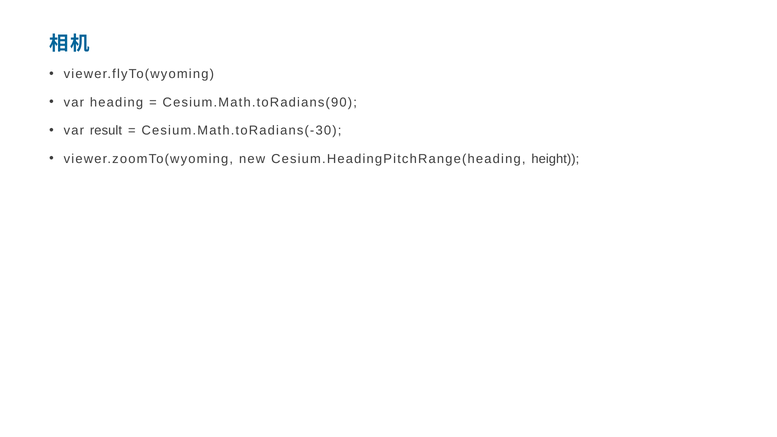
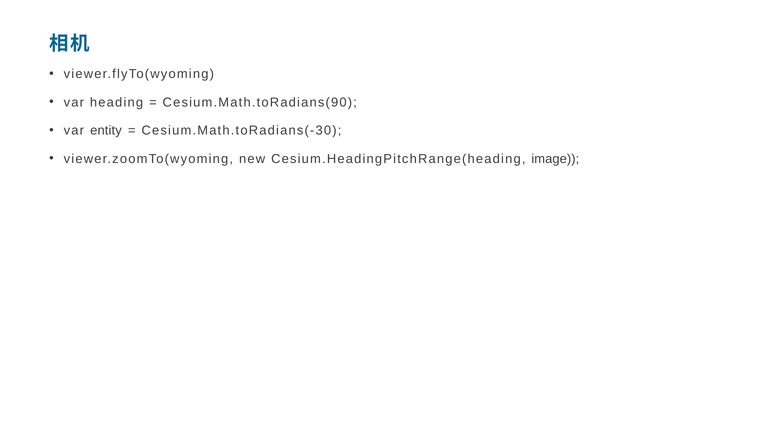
result: result -> entity
height: height -> image
